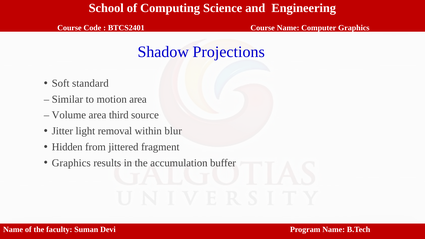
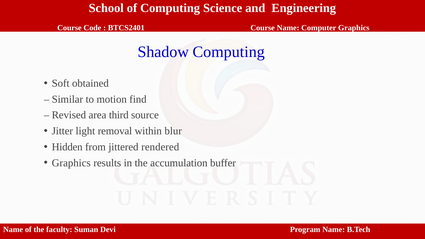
Shadow Projections: Projections -> Computing
standard: standard -> obtained
motion area: area -> find
Volume: Volume -> Revised
fragment: fragment -> rendered
